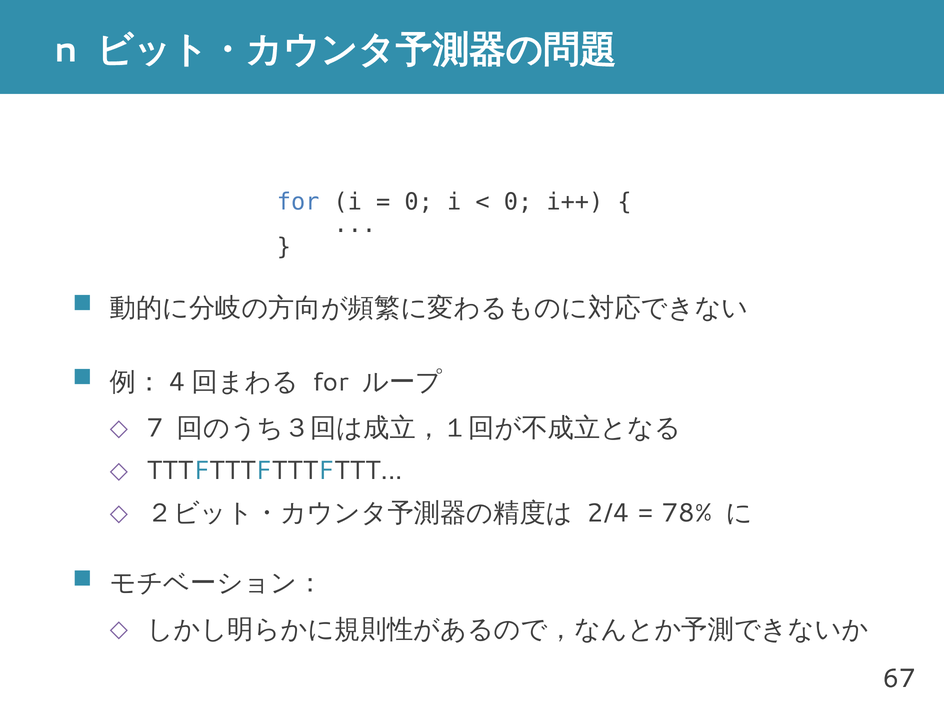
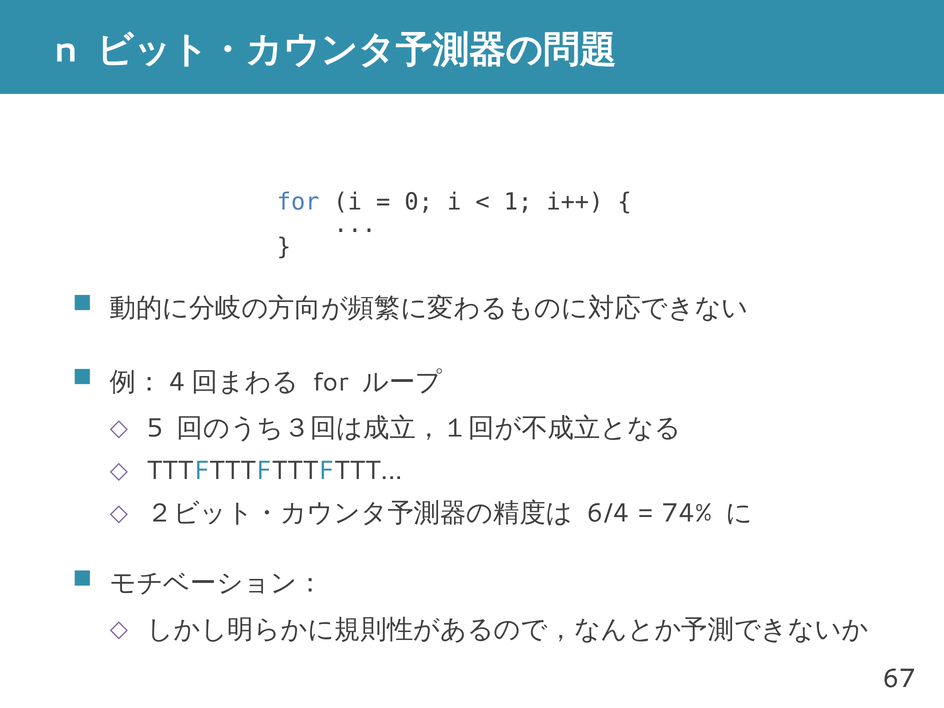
0 at (518, 202): 0 -> 1
7: 7 -> 5
2/4: 2/4 -> 6/4
78%: 78% -> 74%
